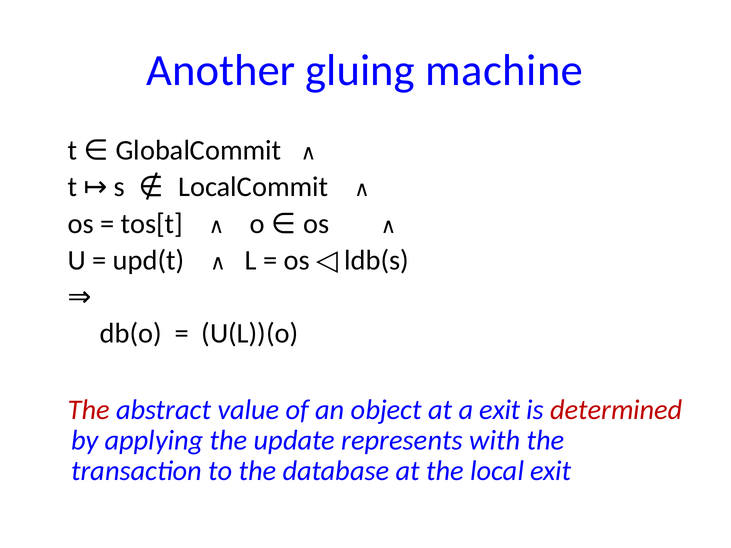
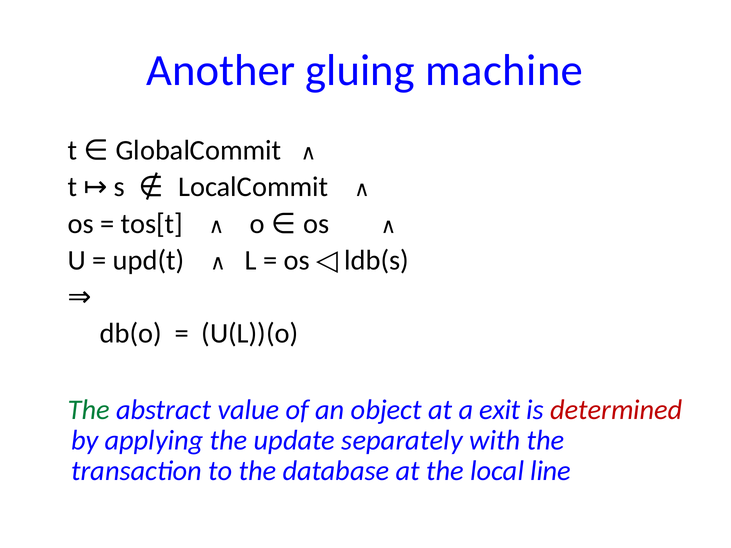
The at (89, 410) colour: red -> green
represents: represents -> separately
local exit: exit -> line
